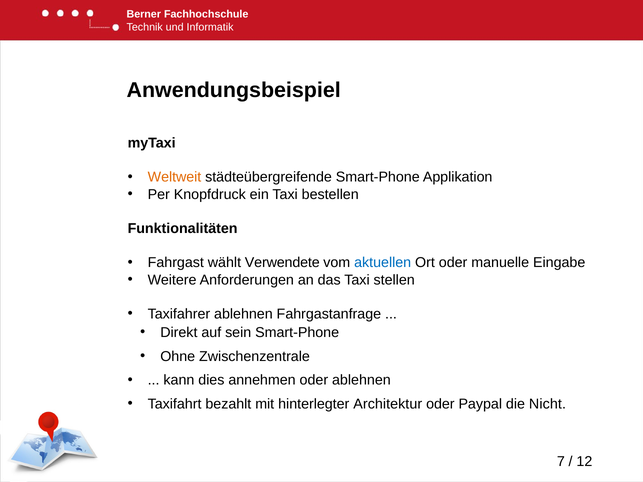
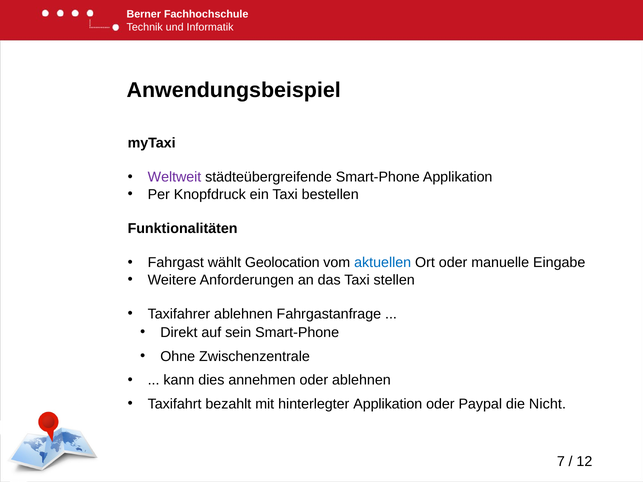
Weltweit colour: orange -> purple
Verwendete: Verwendete -> Geolocation
hinterlegter Architektur: Architektur -> Applikation
